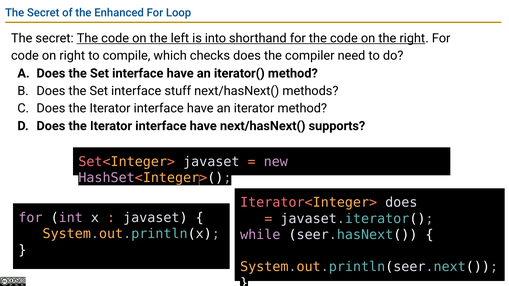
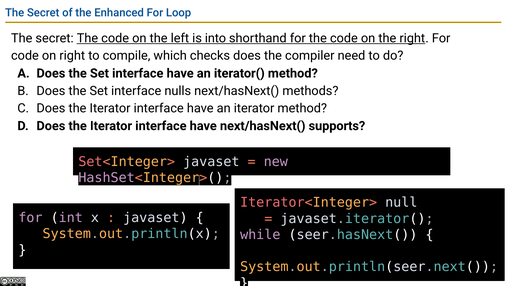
stuff: stuff -> nulls
Iterator<Integer> does: does -> null
